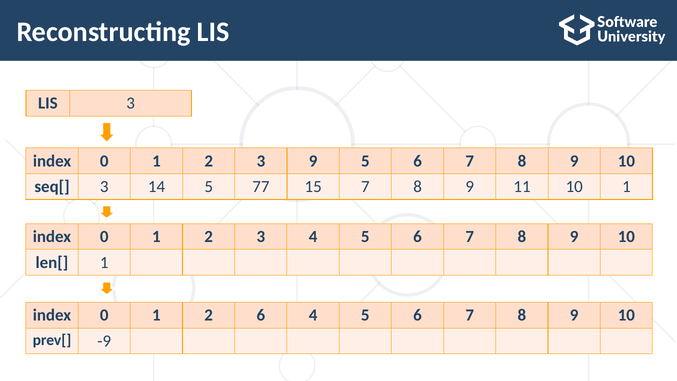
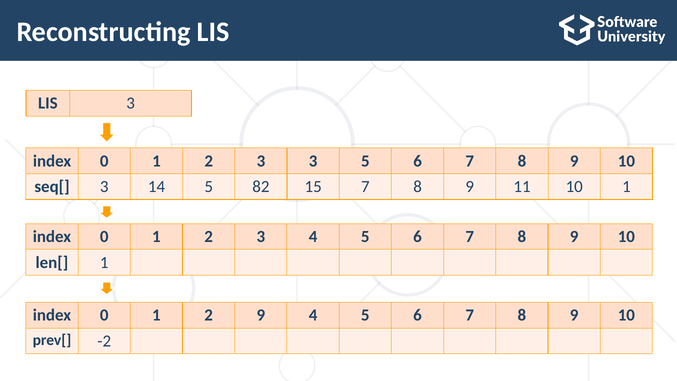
3 9: 9 -> 3
77: 77 -> 82
2 6: 6 -> 9
-9: -9 -> -2
